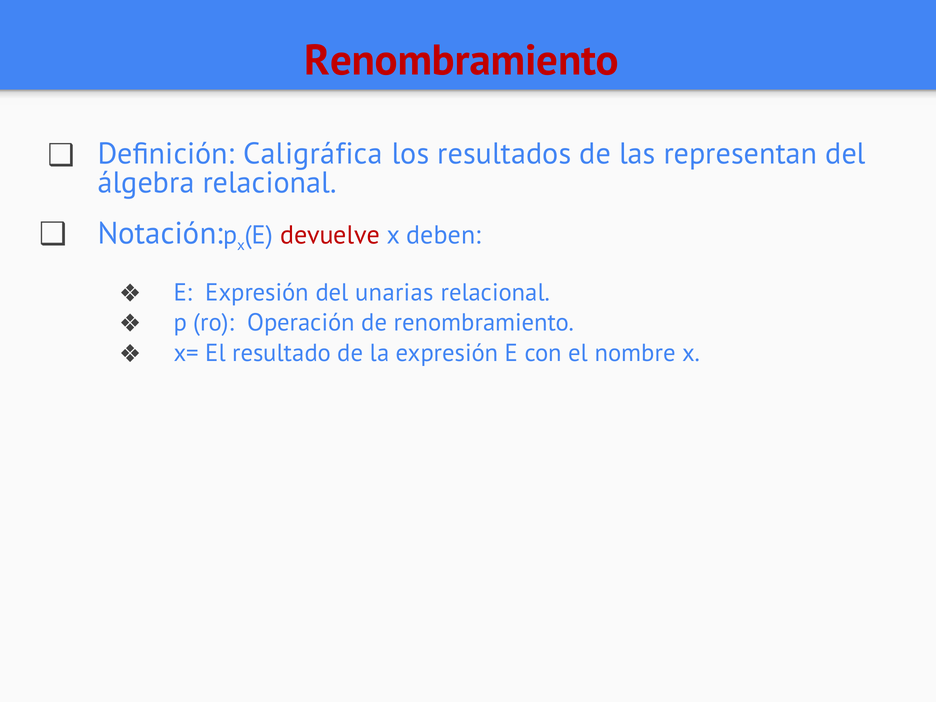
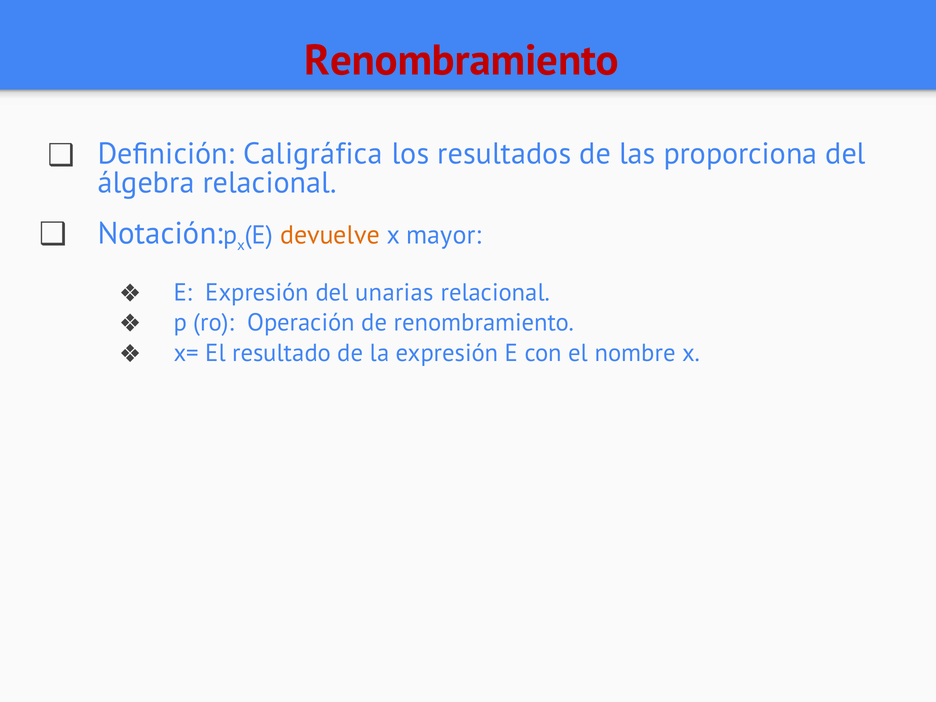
representan: representan -> proporciona
devuelve colour: red -> orange
deben: deben -> mayor
